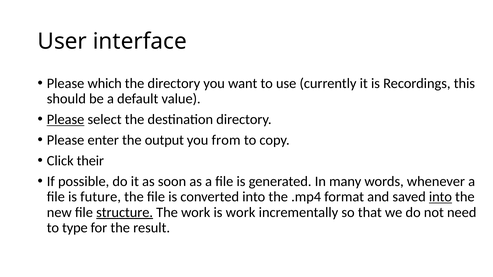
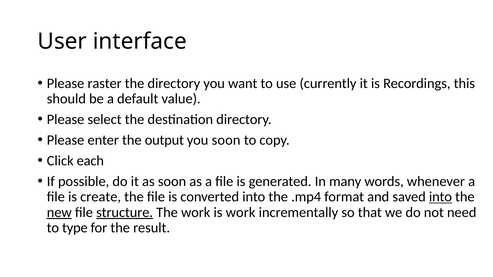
which: which -> raster
Please at (66, 120) underline: present -> none
you from: from -> soon
their: their -> each
future: future -> create
new underline: none -> present
